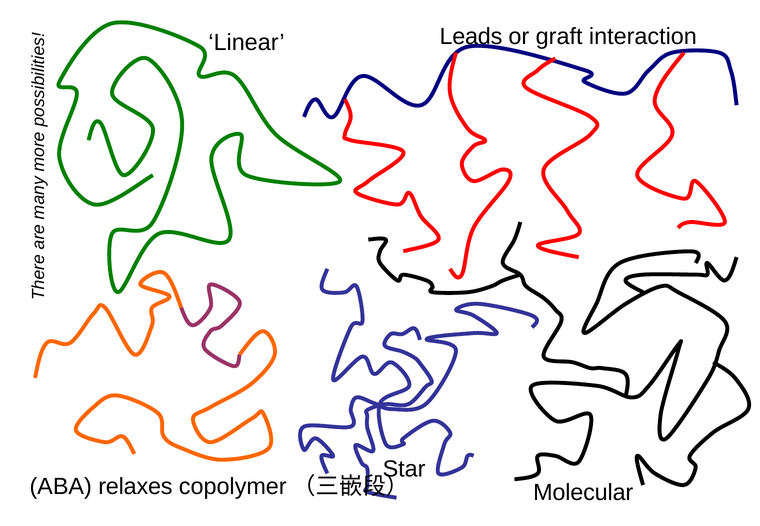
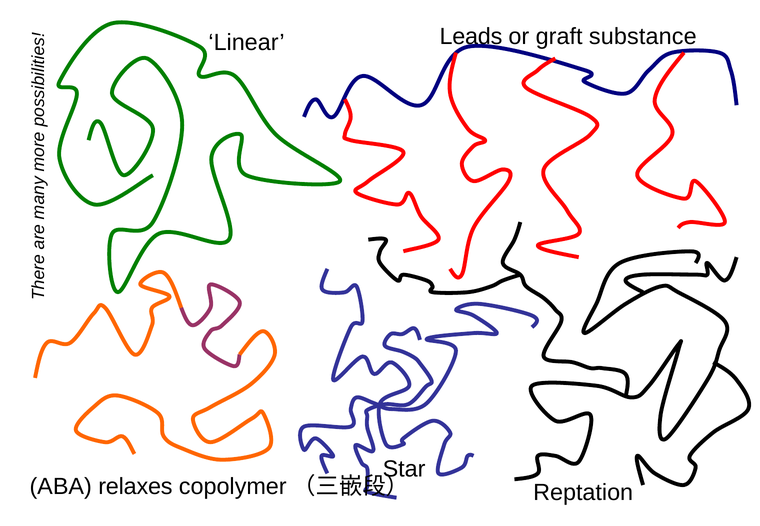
interaction: interaction -> substance
Molecular: Molecular -> Reptation
